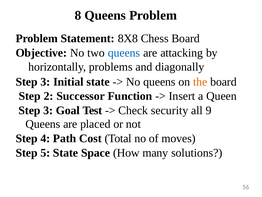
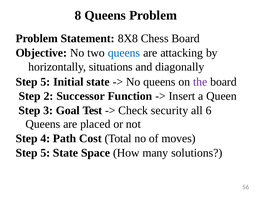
problems: problems -> situations
3 at (45, 82): 3 -> 5
the colour: orange -> purple
9: 9 -> 6
